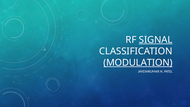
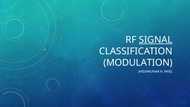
MODULATION underline: present -> none
